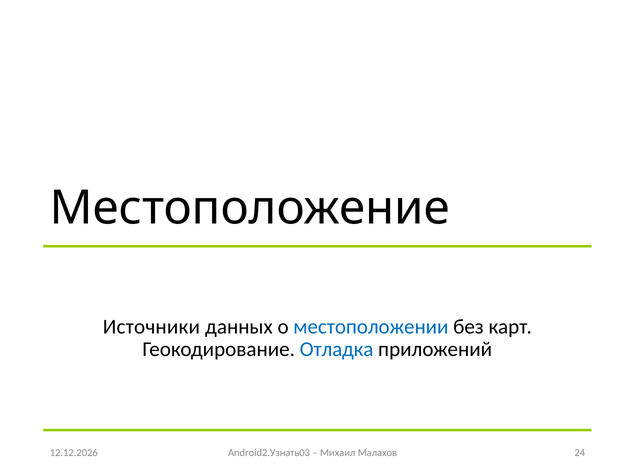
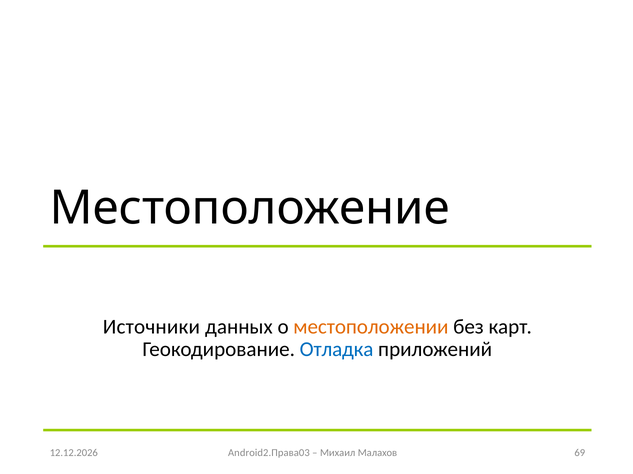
местоположении colour: blue -> orange
24: 24 -> 69
Android2.Узнать03: Android2.Узнать03 -> Android2.Права03
